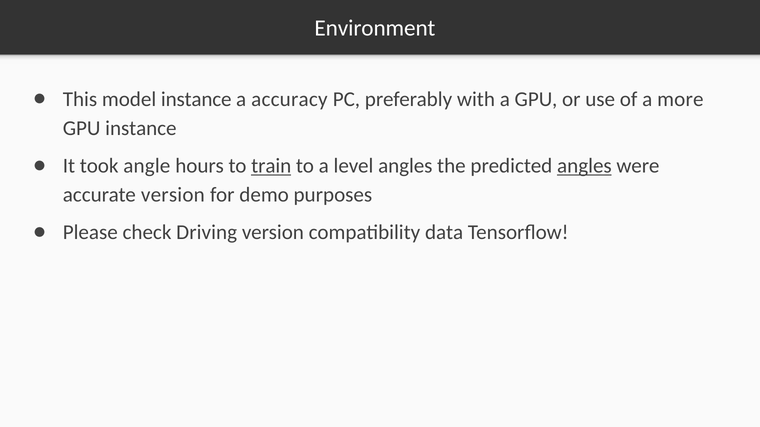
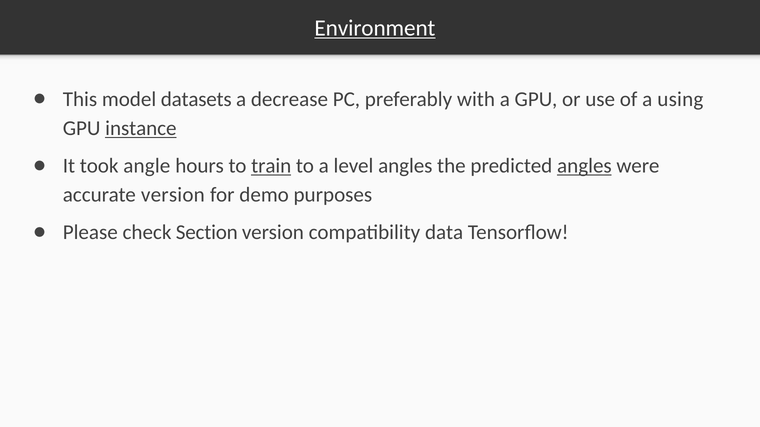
Environment underline: none -> present
model instance: instance -> datasets
accuracy: accuracy -> decrease
more: more -> using
instance at (141, 128) underline: none -> present
Driving: Driving -> Section
